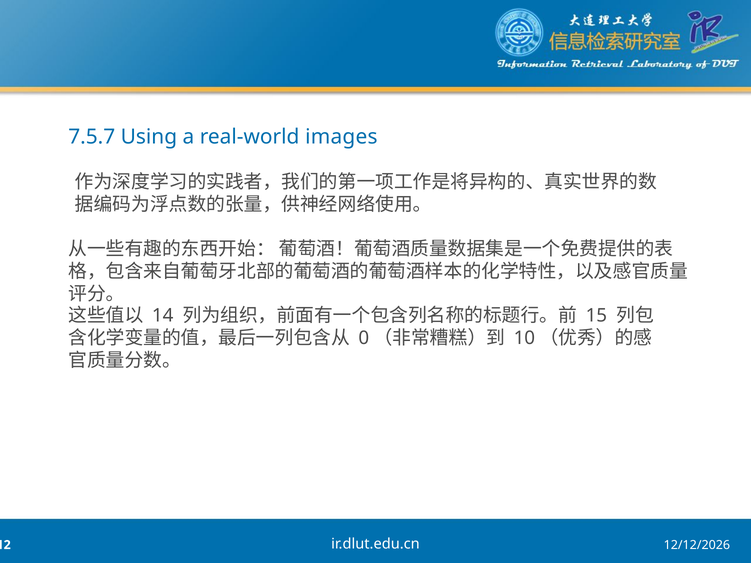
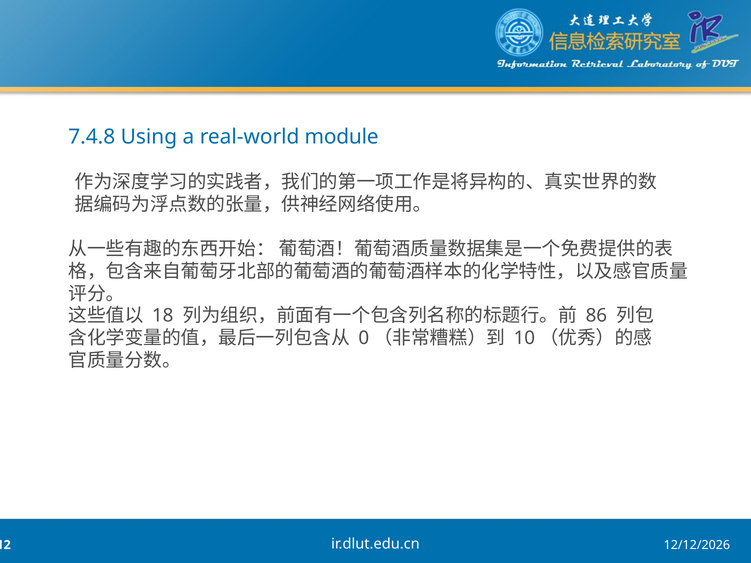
7.5.7: 7.5.7 -> 7.4.8
images: images -> module
14: 14 -> 18
15: 15 -> 86
